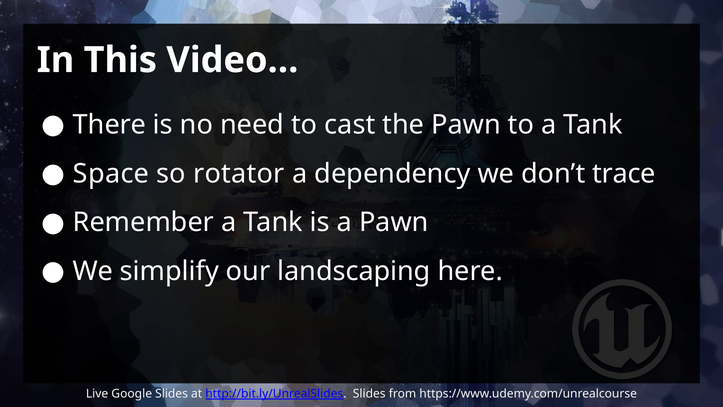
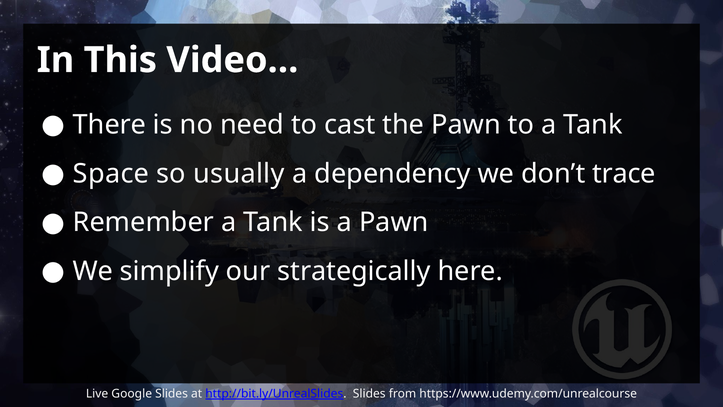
rotator: rotator -> usually
landscaping: landscaping -> strategically
